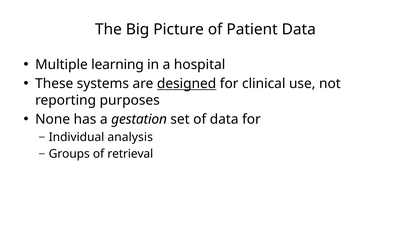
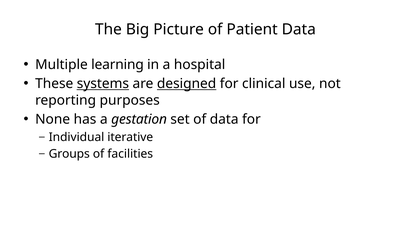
systems underline: none -> present
analysis: analysis -> iterative
retrieval: retrieval -> facilities
